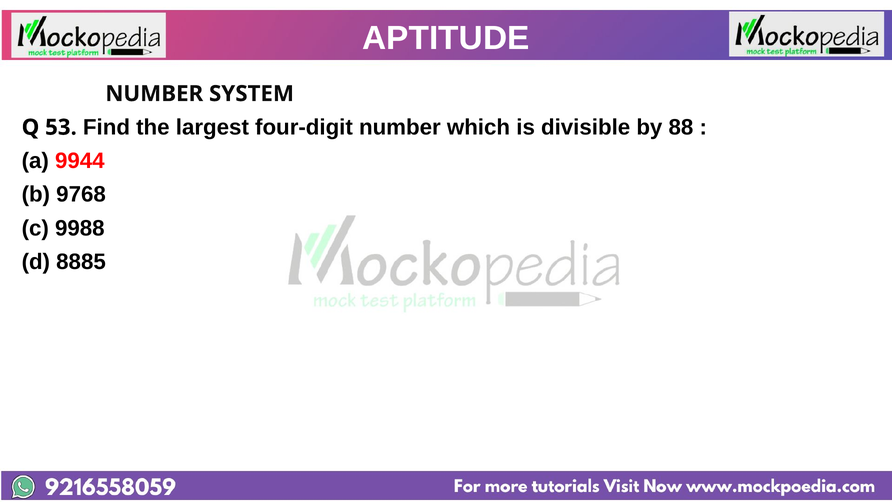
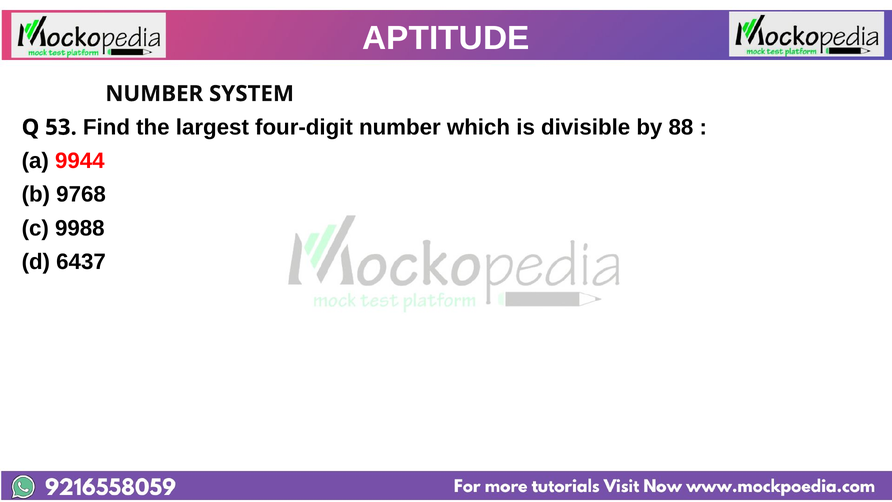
8885: 8885 -> 6437
